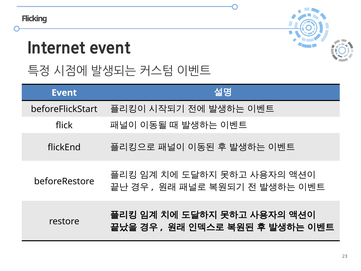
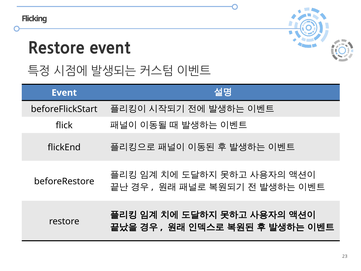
Internet at (56, 48): Internet -> Restore
